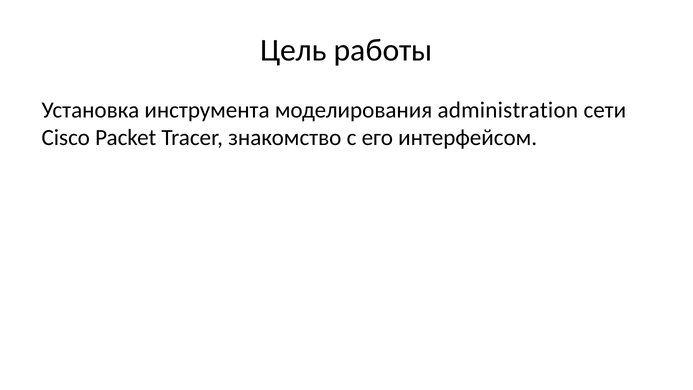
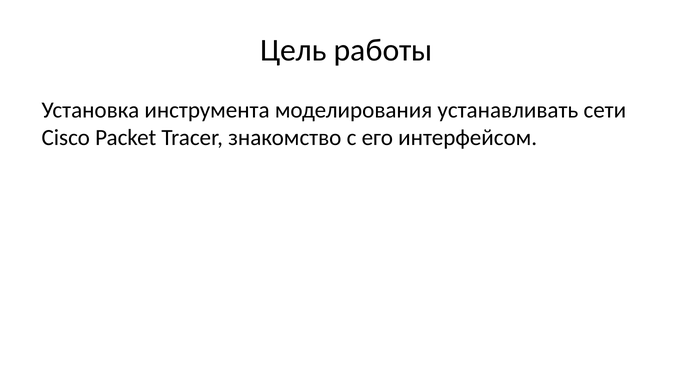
administration: administration -> устанавливать
